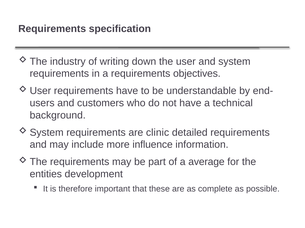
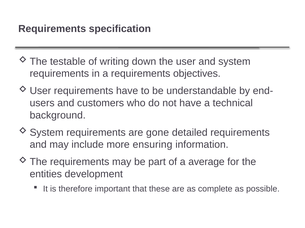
industry: industry -> testable
clinic: clinic -> gone
influence: influence -> ensuring
